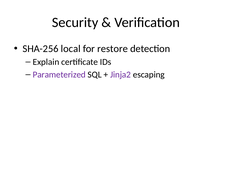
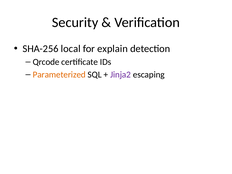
restore: restore -> explain
Explain: Explain -> Qrcode
Parameterized colour: purple -> orange
